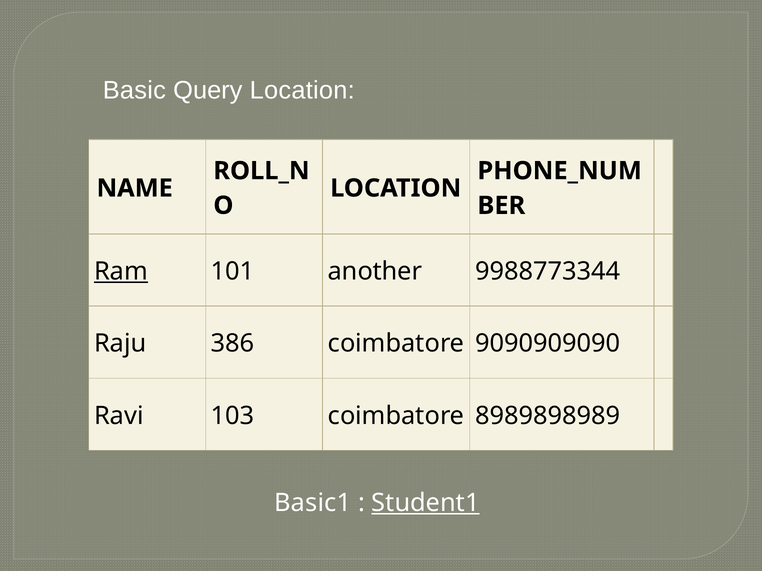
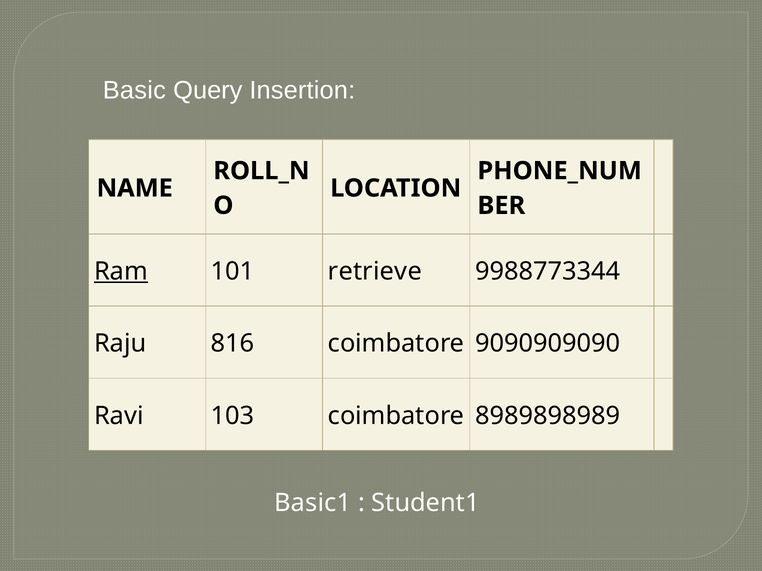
Query Location: Location -> Insertion
another: another -> retrieve
386: 386 -> 816
Student1 underline: present -> none
